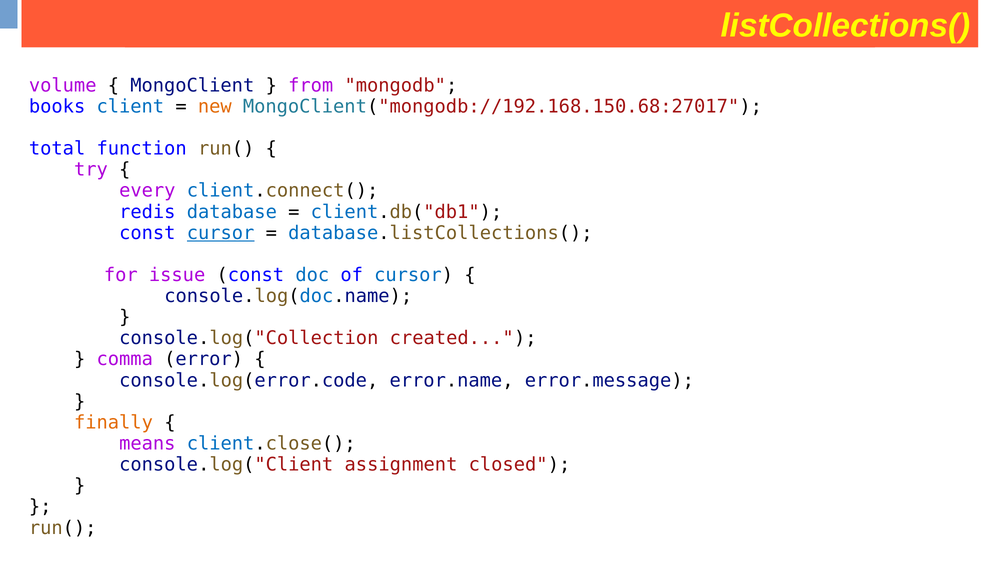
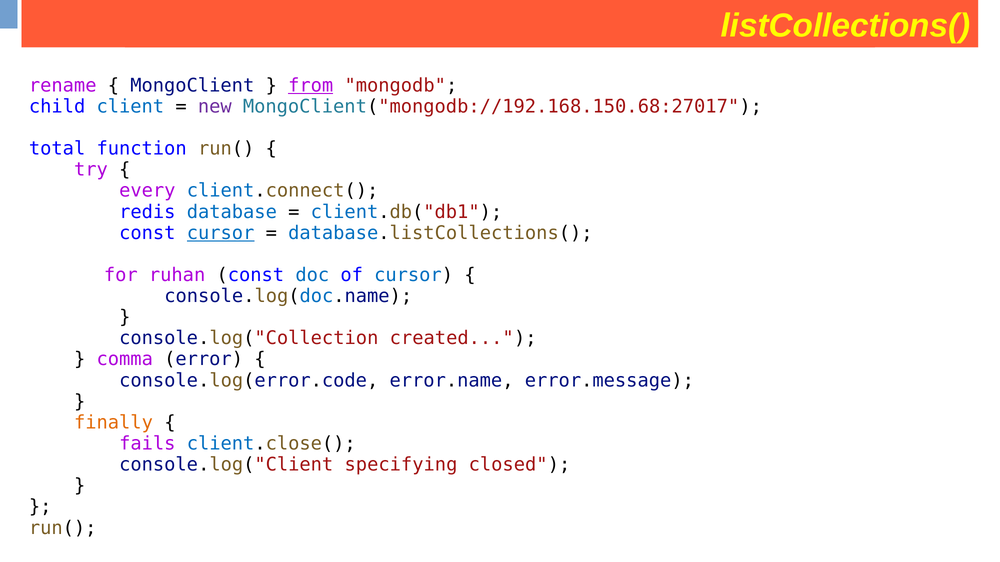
volume: volume -> rename
from underline: none -> present
books: books -> child
new colour: orange -> purple
issue: issue -> ruhan
means: means -> fails
assignment: assignment -> specifying
